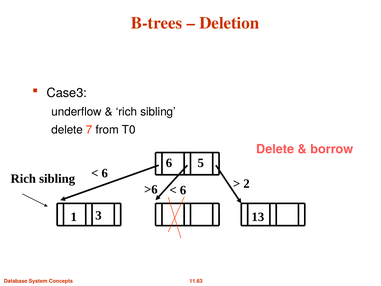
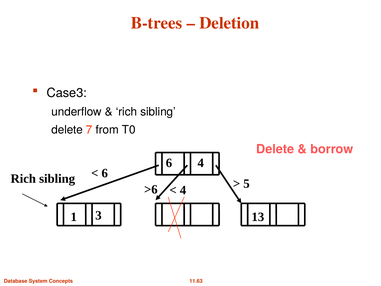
6 5: 5 -> 4
6 at (183, 190): 6 -> 4
2: 2 -> 5
